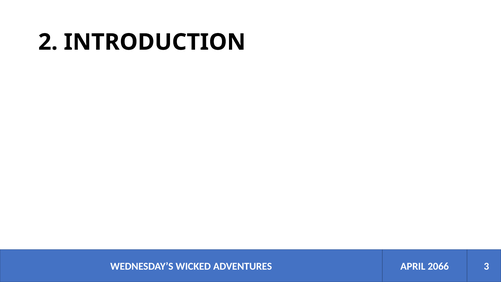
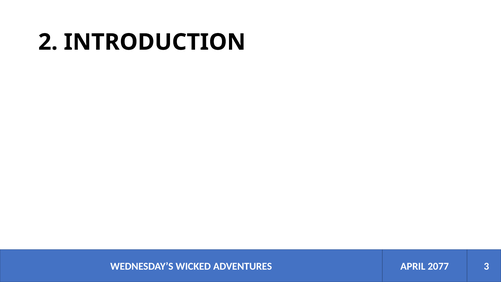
2066: 2066 -> 2077
